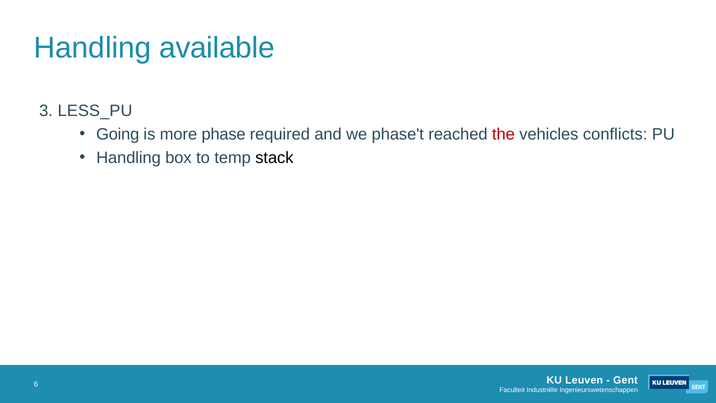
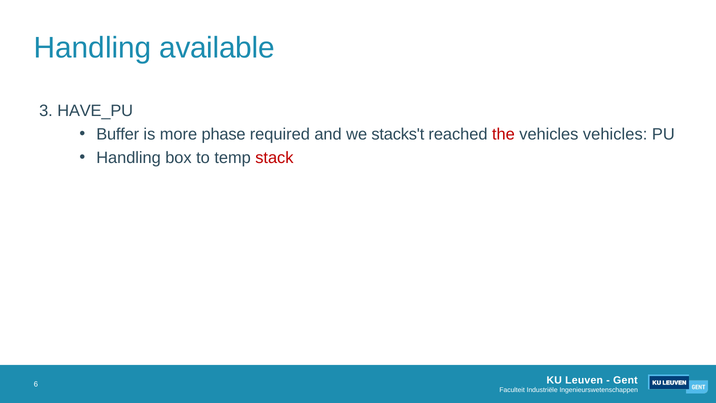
LESS_PU: LESS_PU -> HAVE_PU
Going: Going -> Buffer
phase't: phase't -> stacks't
vehicles conflicts: conflicts -> vehicles
stack colour: black -> red
